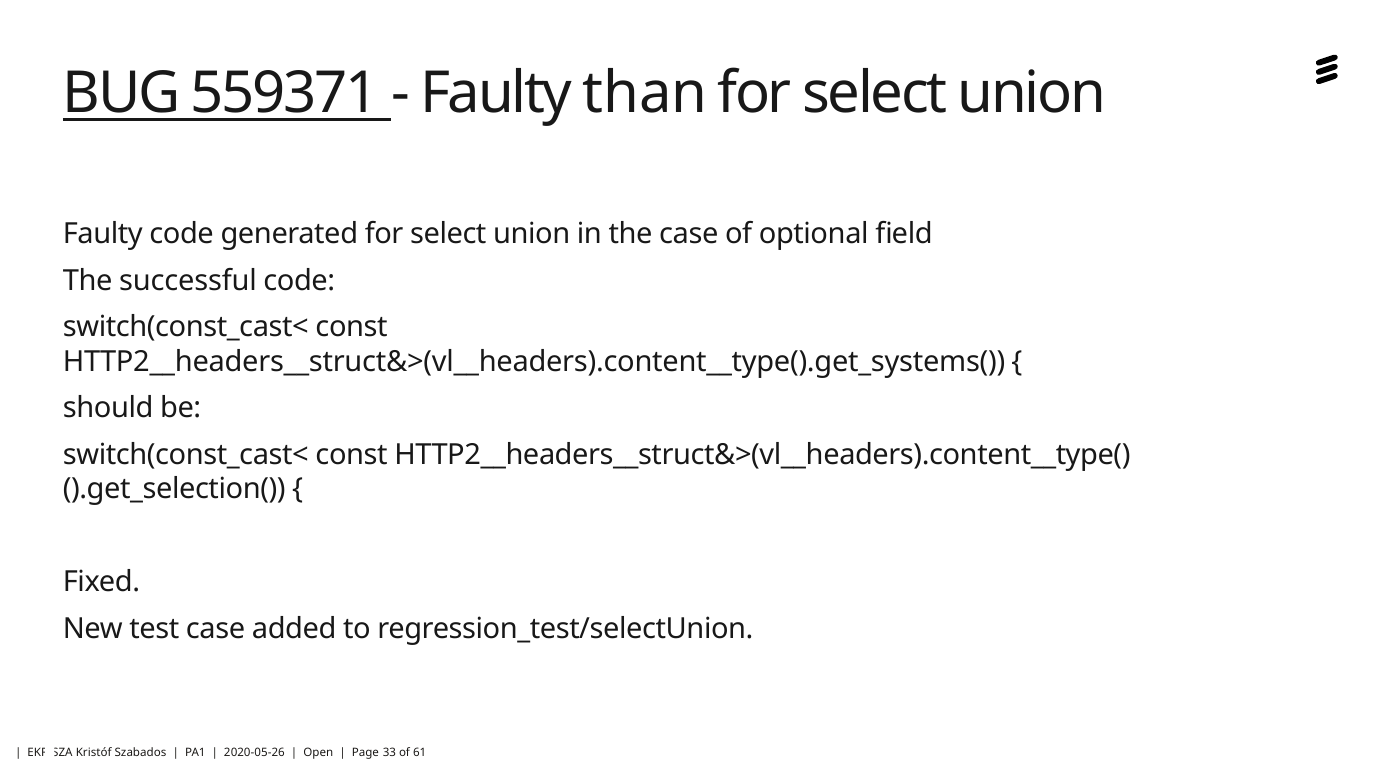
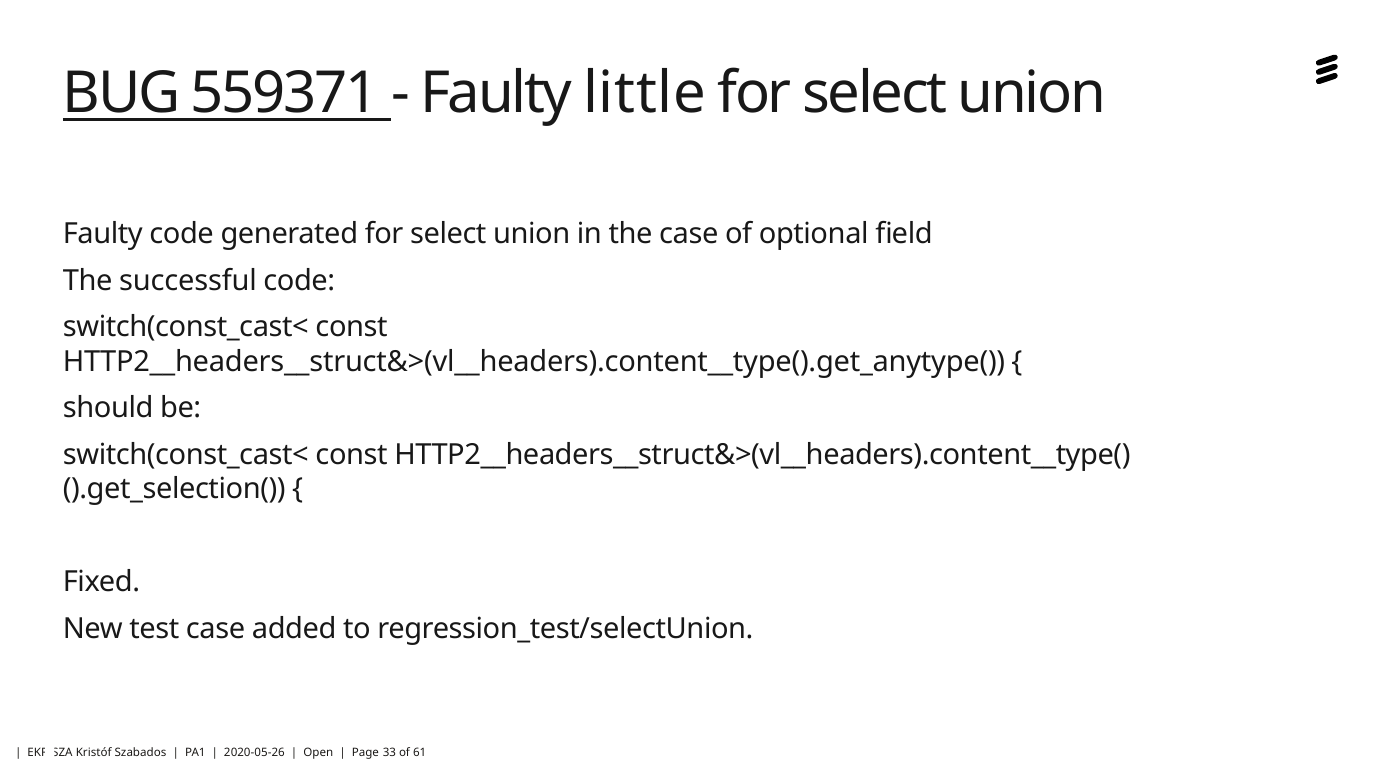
than: than -> little
HTTP2__headers__struct&>(vl__headers).content__type().get_systems(: HTTP2__headers__struct&>(vl__headers).content__type().get_systems( -> HTTP2__headers__struct&>(vl__headers).content__type().get_anytype(
